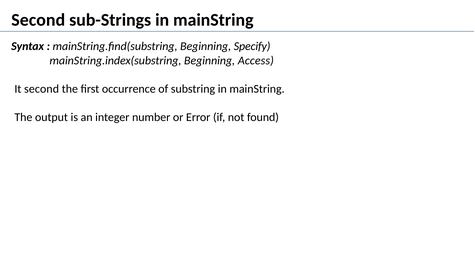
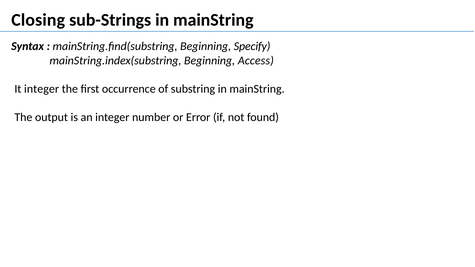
Second at (38, 20): Second -> Closing
It second: second -> integer
